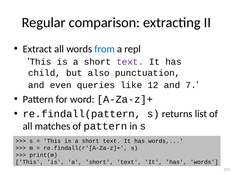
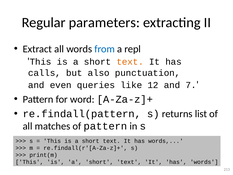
comparison: comparison -> parameters
text at (130, 62) colour: purple -> orange
child: child -> calls
